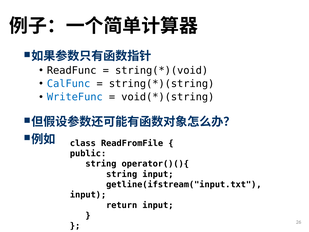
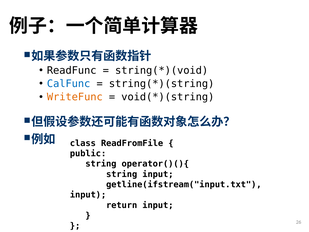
WriteFunc colour: blue -> orange
